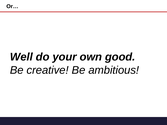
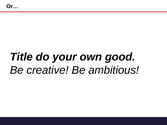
Well: Well -> Title
